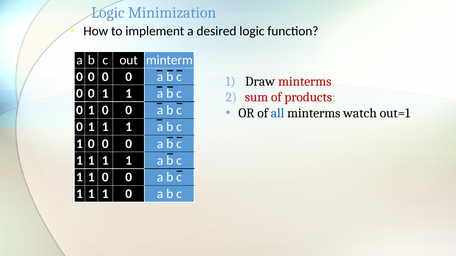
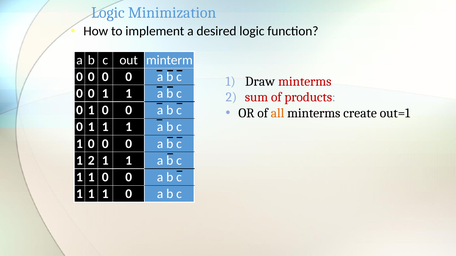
all colour: blue -> orange
watch: watch -> create
1 at (91, 161): 1 -> 2
